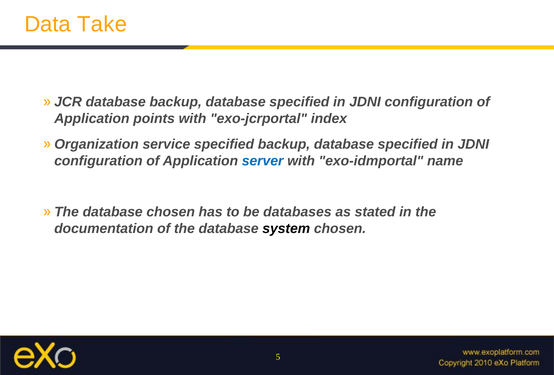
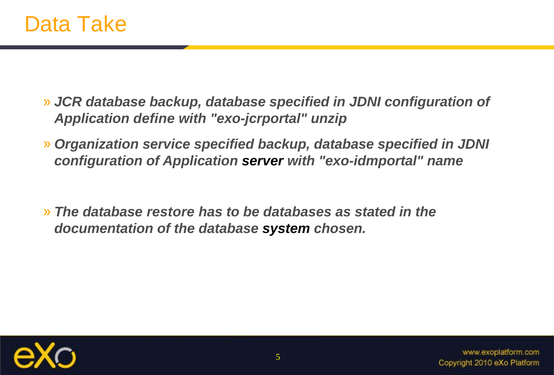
points: points -> define
index: index -> unzip
server colour: blue -> black
database chosen: chosen -> restore
